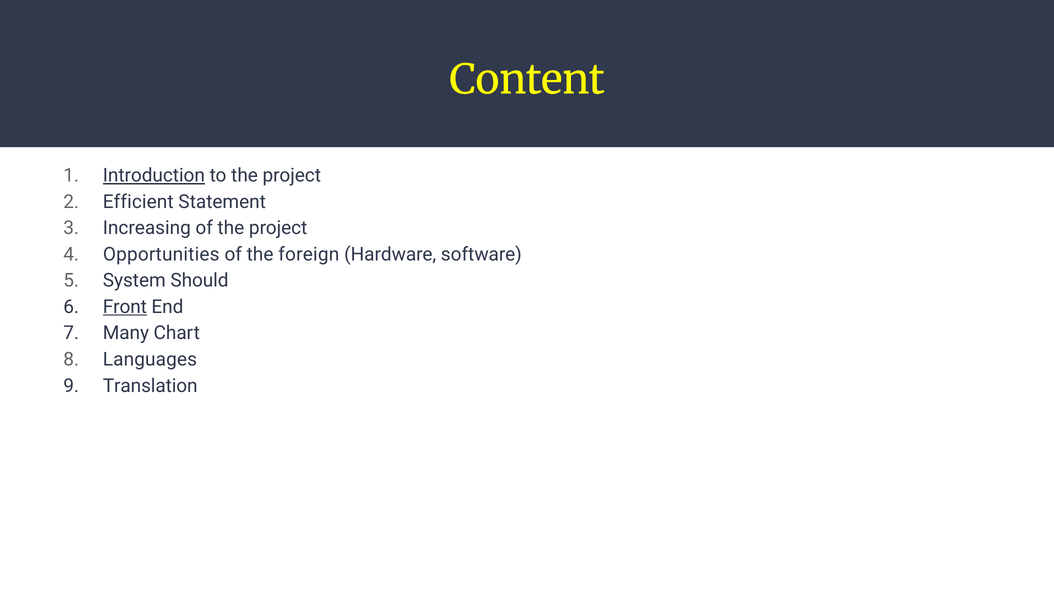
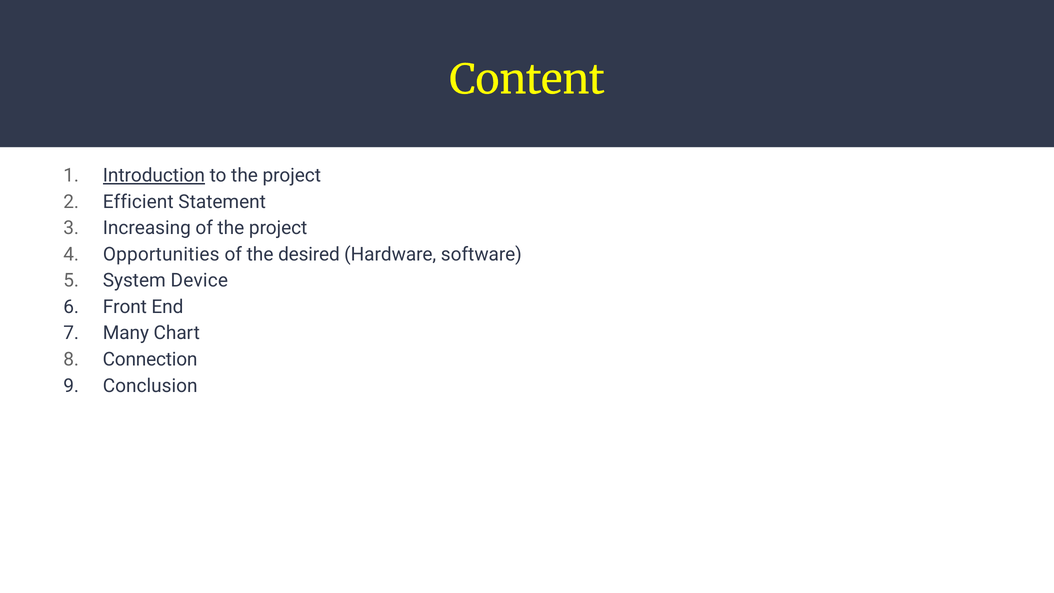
foreign: foreign -> desired
Should: Should -> Device
Front underline: present -> none
Languages: Languages -> Connection
Translation: Translation -> Conclusion
